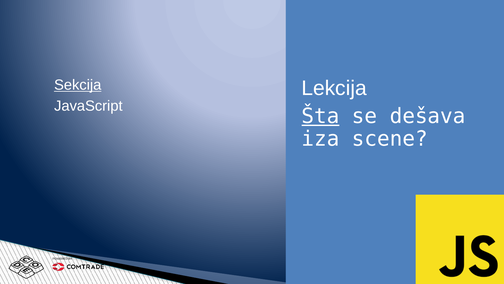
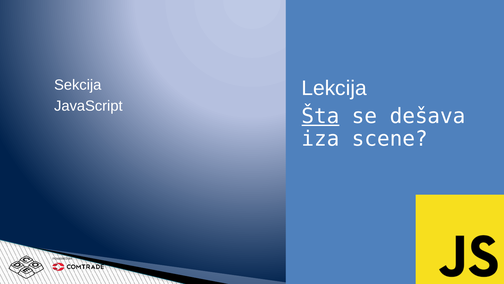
Sekcija underline: present -> none
